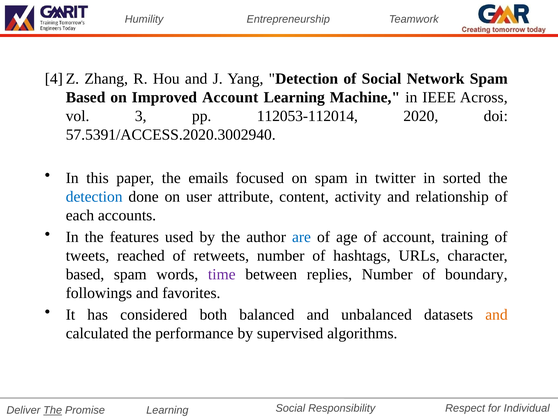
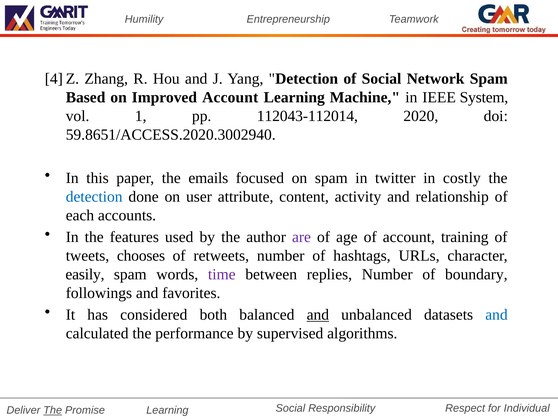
Across: Across -> System
3: 3 -> 1
112053-112014: 112053-112014 -> 112043-112014
57.5391/ACCESS.2020.3002940: 57.5391/ACCESS.2020.3002940 -> 59.8651/ACCESS.2020.3002940
sorted: sorted -> costly
are colour: blue -> purple
reached: reached -> chooses
based at (85, 274): based -> easily
and at (318, 314) underline: none -> present
and at (496, 314) colour: orange -> blue
